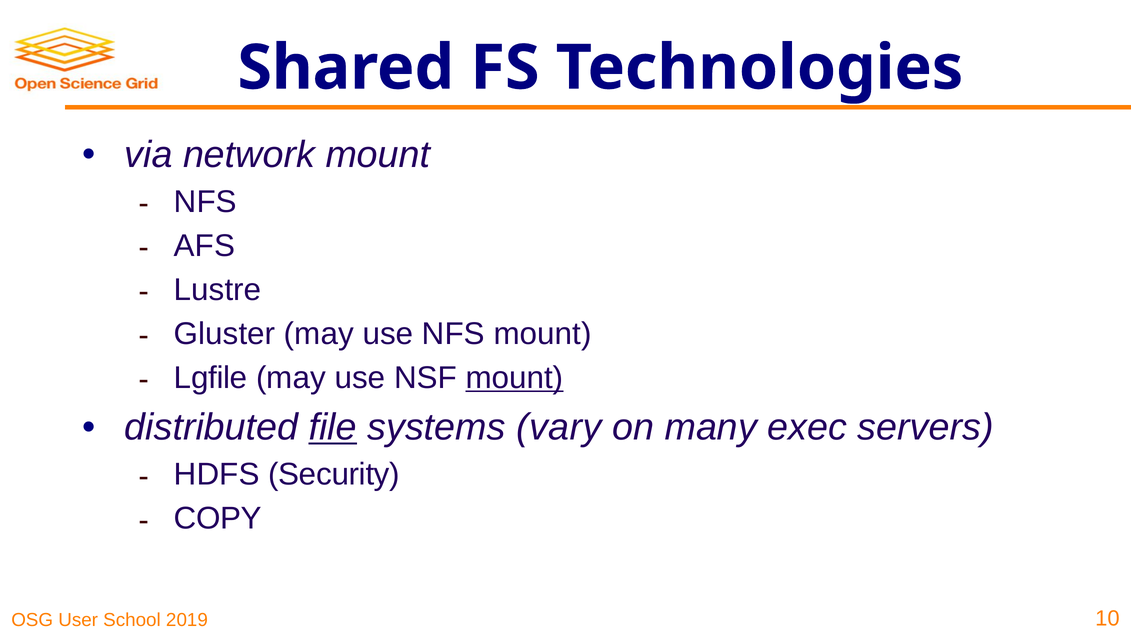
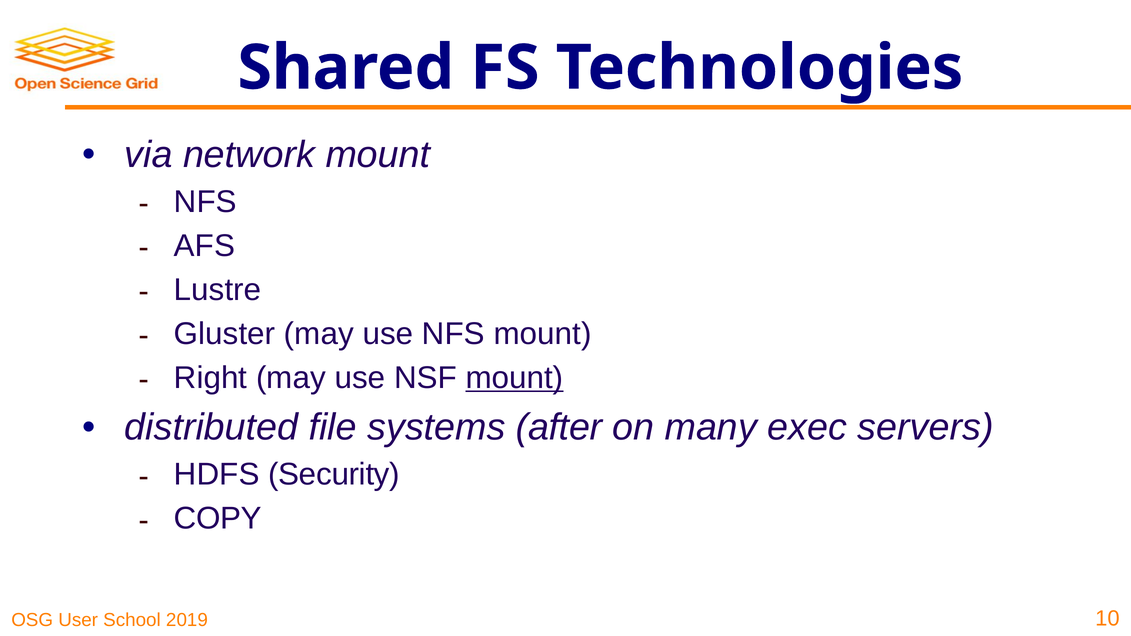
Lgfile: Lgfile -> Right
file underline: present -> none
vary: vary -> after
